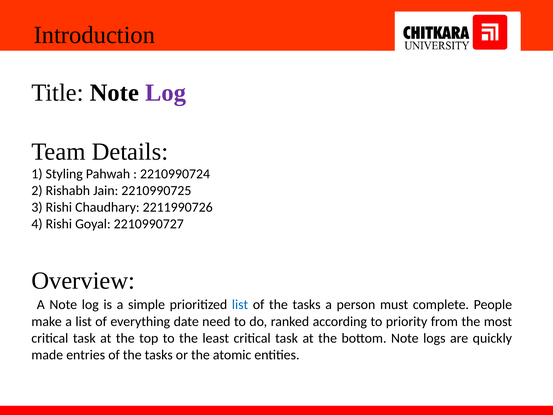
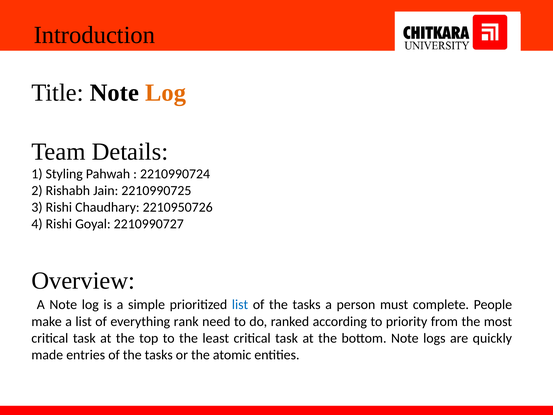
Log at (166, 93) colour: purple -> orange
2211990726: 2211990726 -> 2210950726
date: date -> rank
